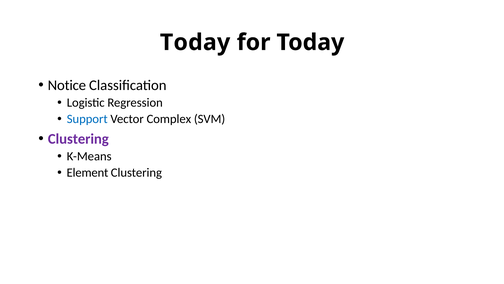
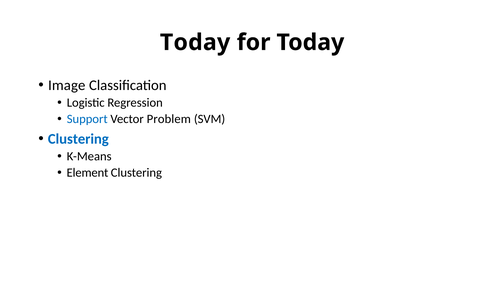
Notice: Notice -> Image
Complex: Complex -> Problem
Clustering at (78, 139) colour: purple -> blue
